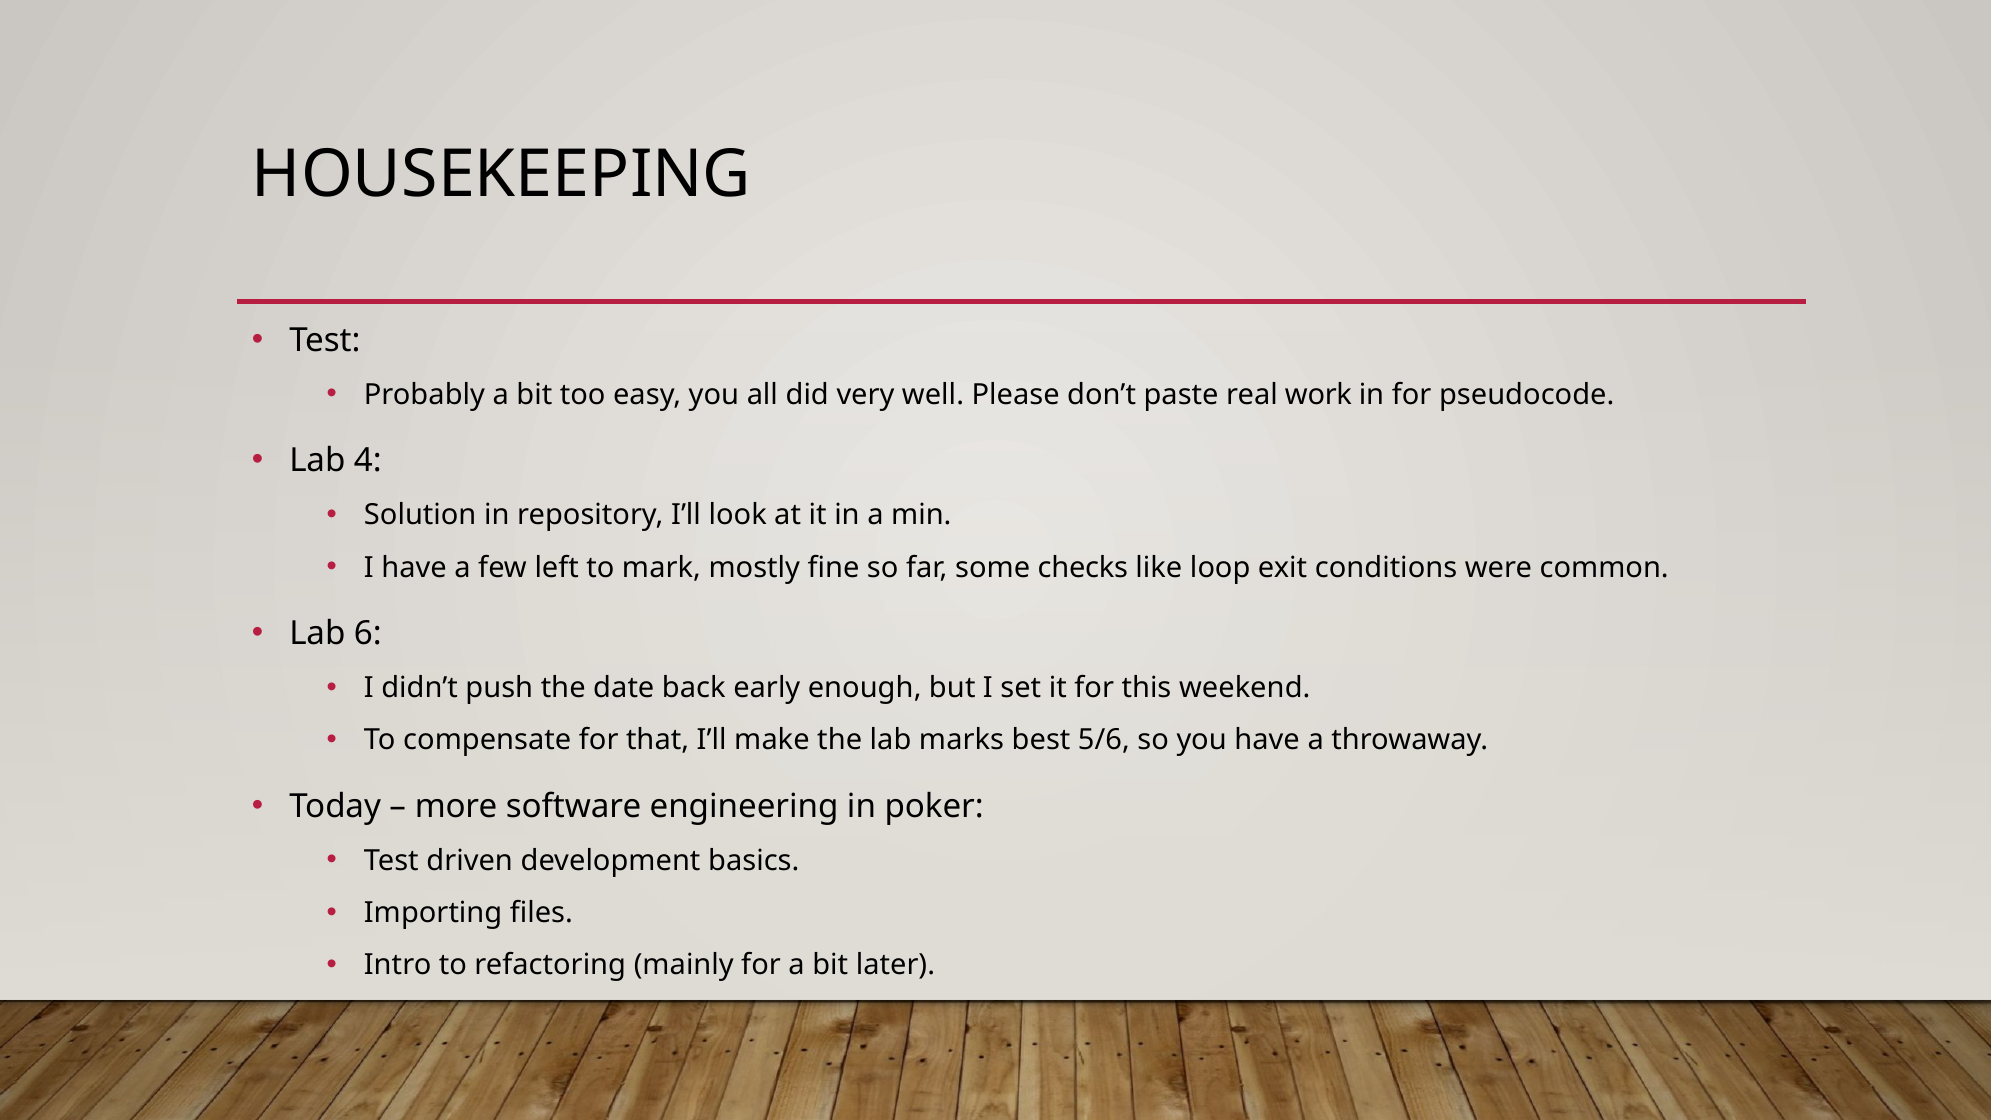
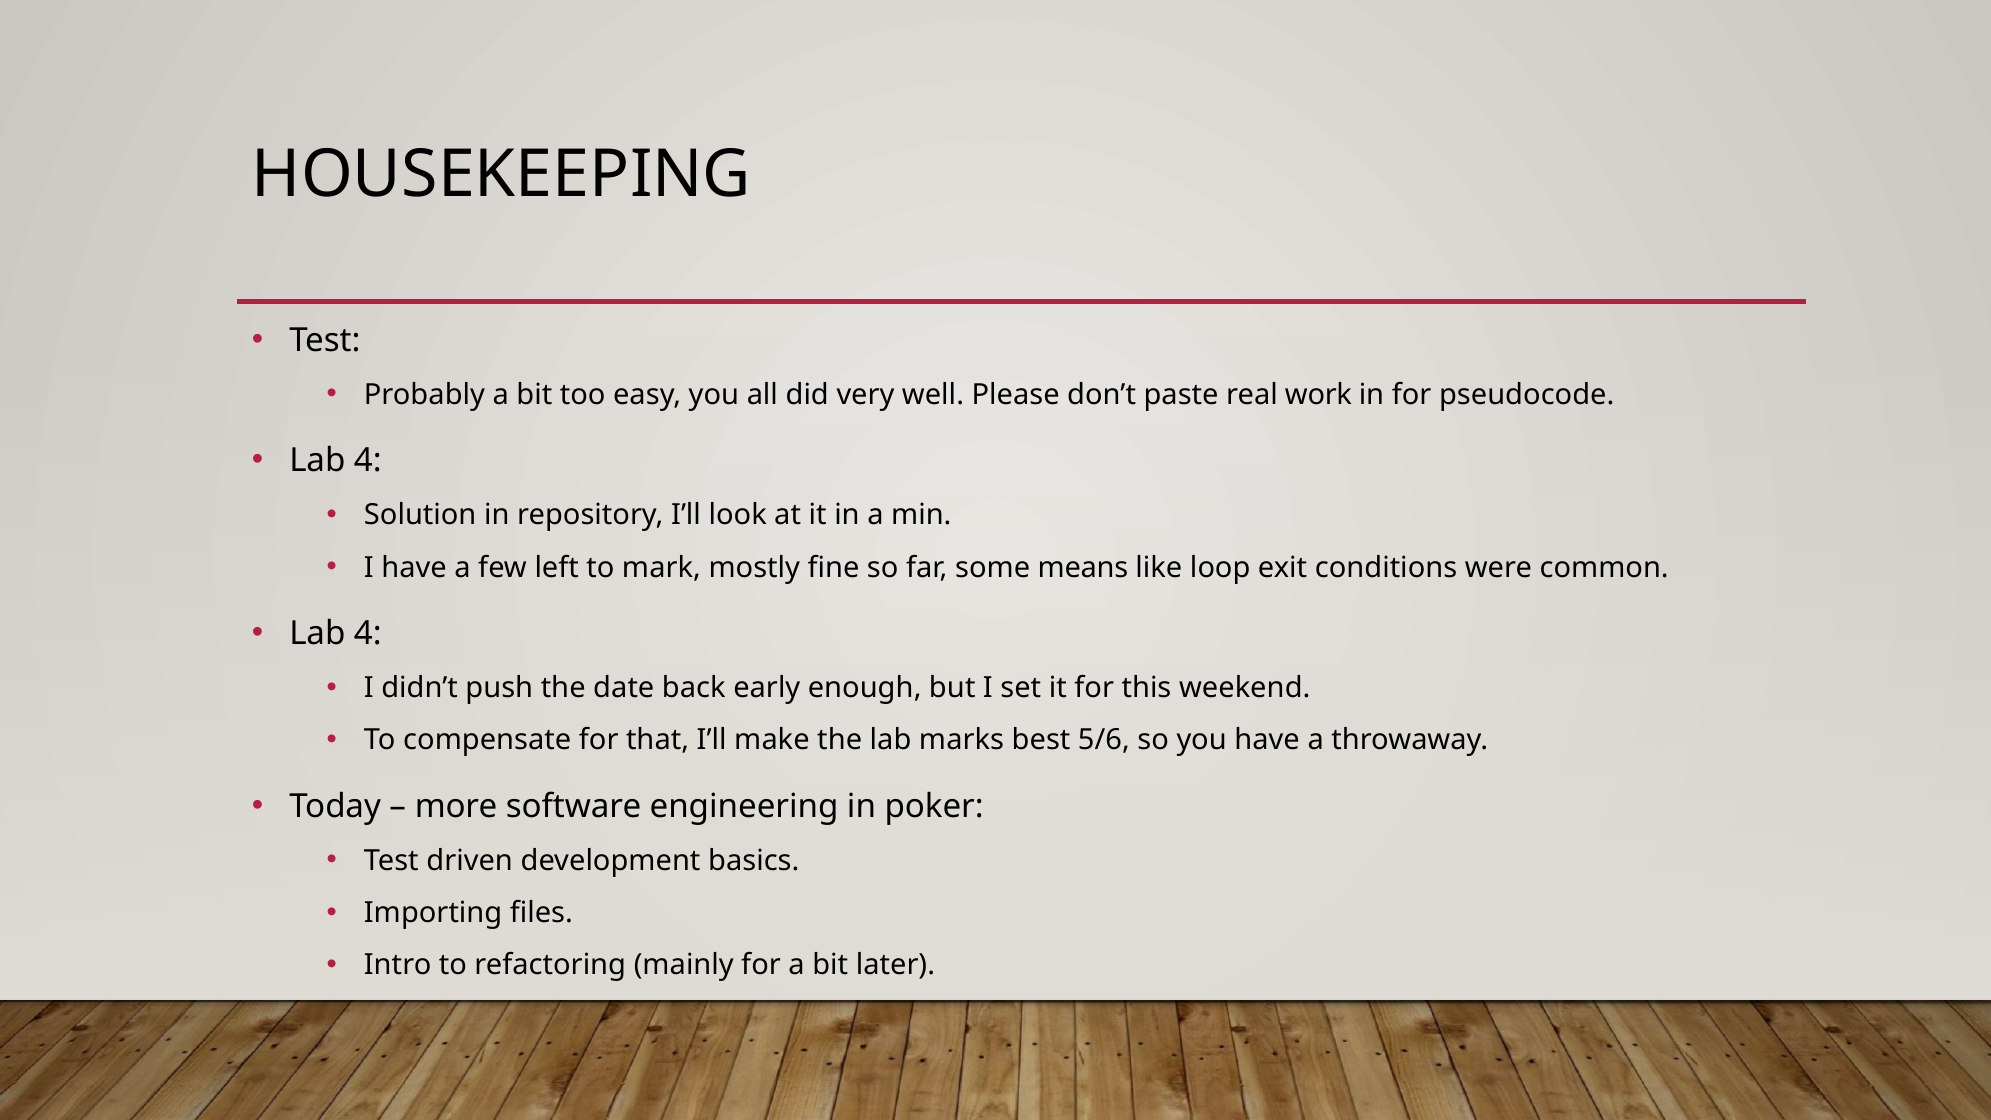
checks: checks -> means
6 at (368, 634): 6 -> 4
